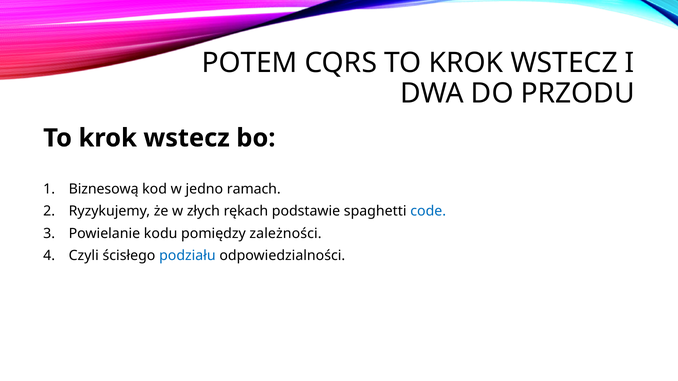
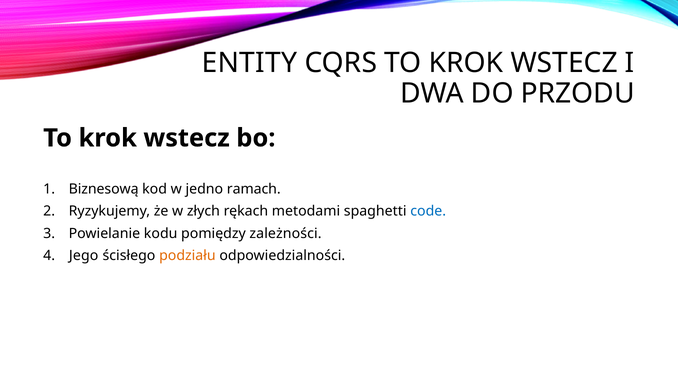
POTEM: POTEM -> ENTITY
podstawie: podstawie -> metodami
Czyli: Czyli -> Jego
podziału colour: blue -> orange
